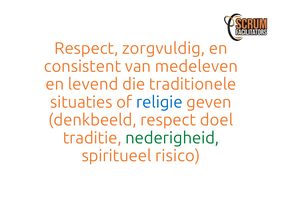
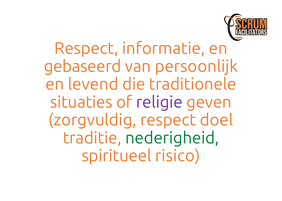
zorgvuldig: zorgvuldig -> informatie
consistent: consistent -> gebaseerd
medeleven: medeleven -> persoonlijk
religie colour: blue -> purple
denkbeeld: denkbeeld -> zorgvuldig
